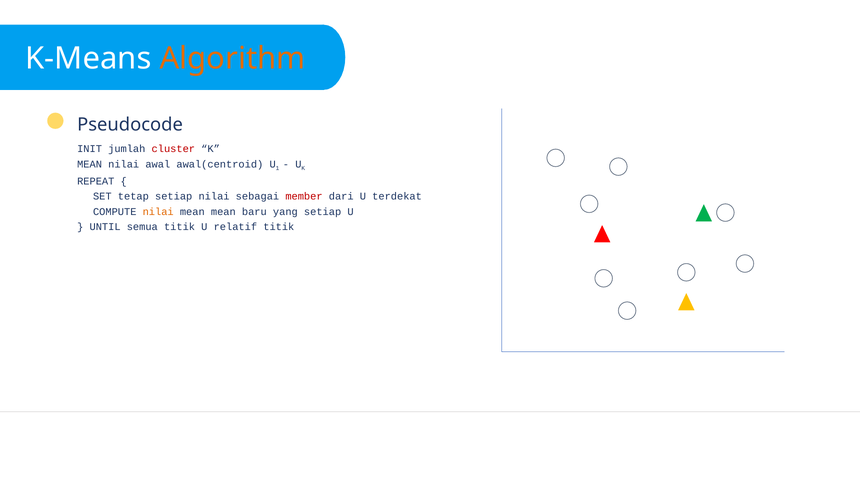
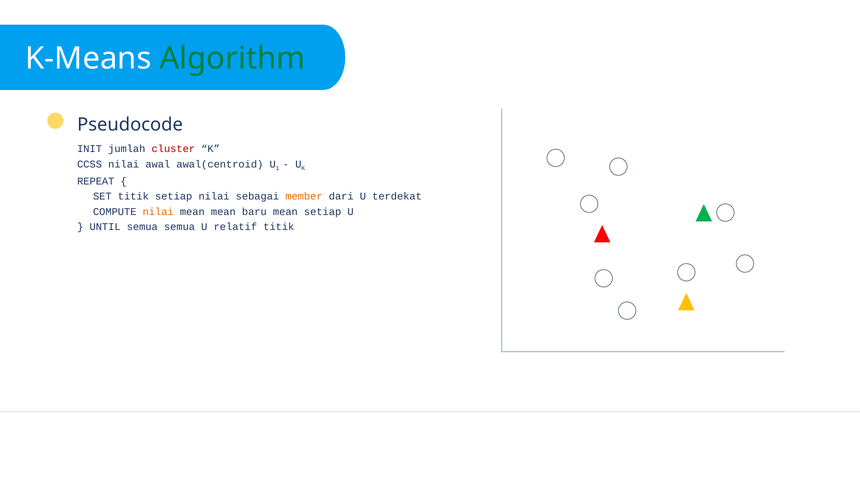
Algorithm colour: orange -> green
MEAN at (90, 164): MEAN -> CCSS
SET tetap: tetap -> titik
member colour: red -> orange
baru yang: yang -> mean
semua titik: titik -> semua
